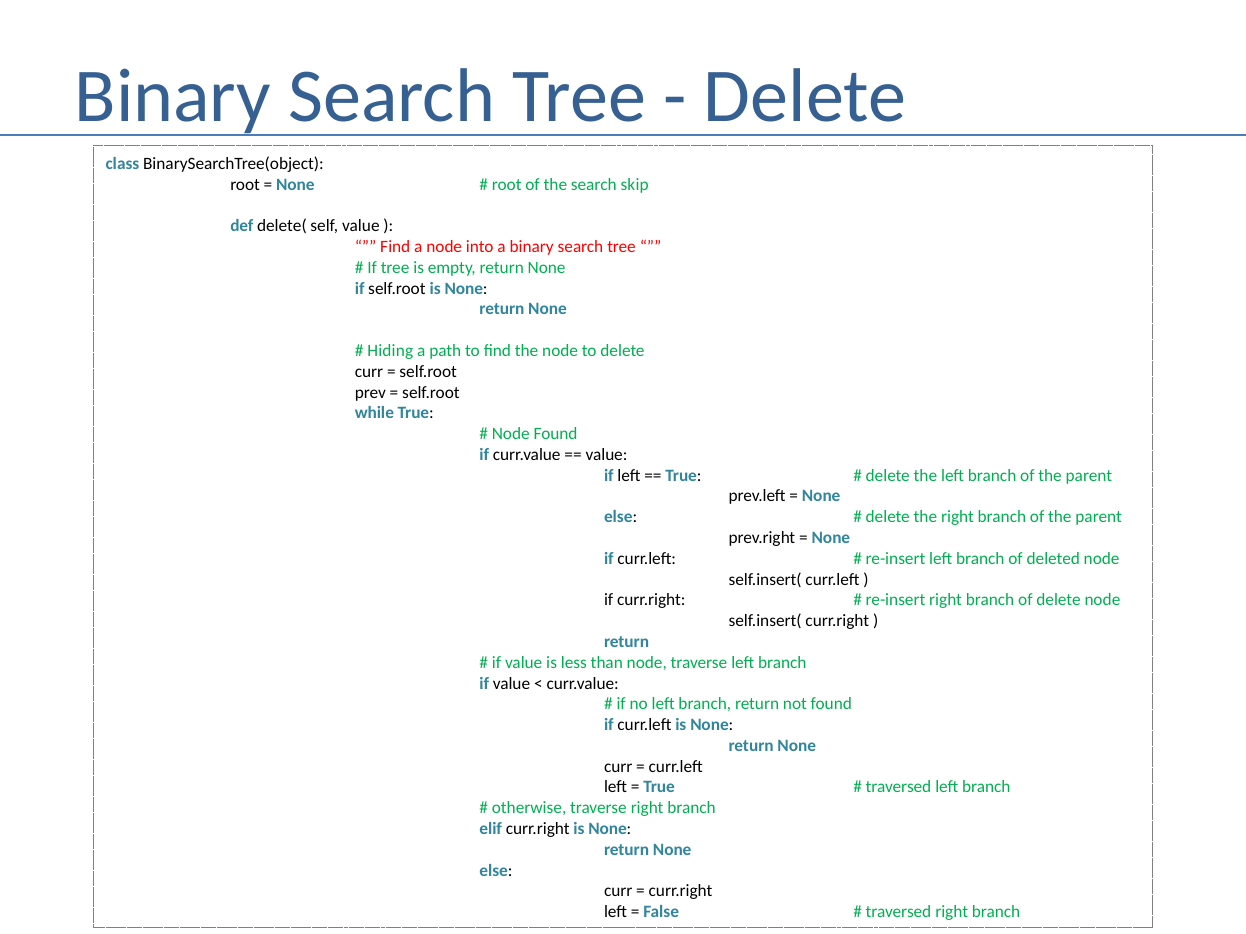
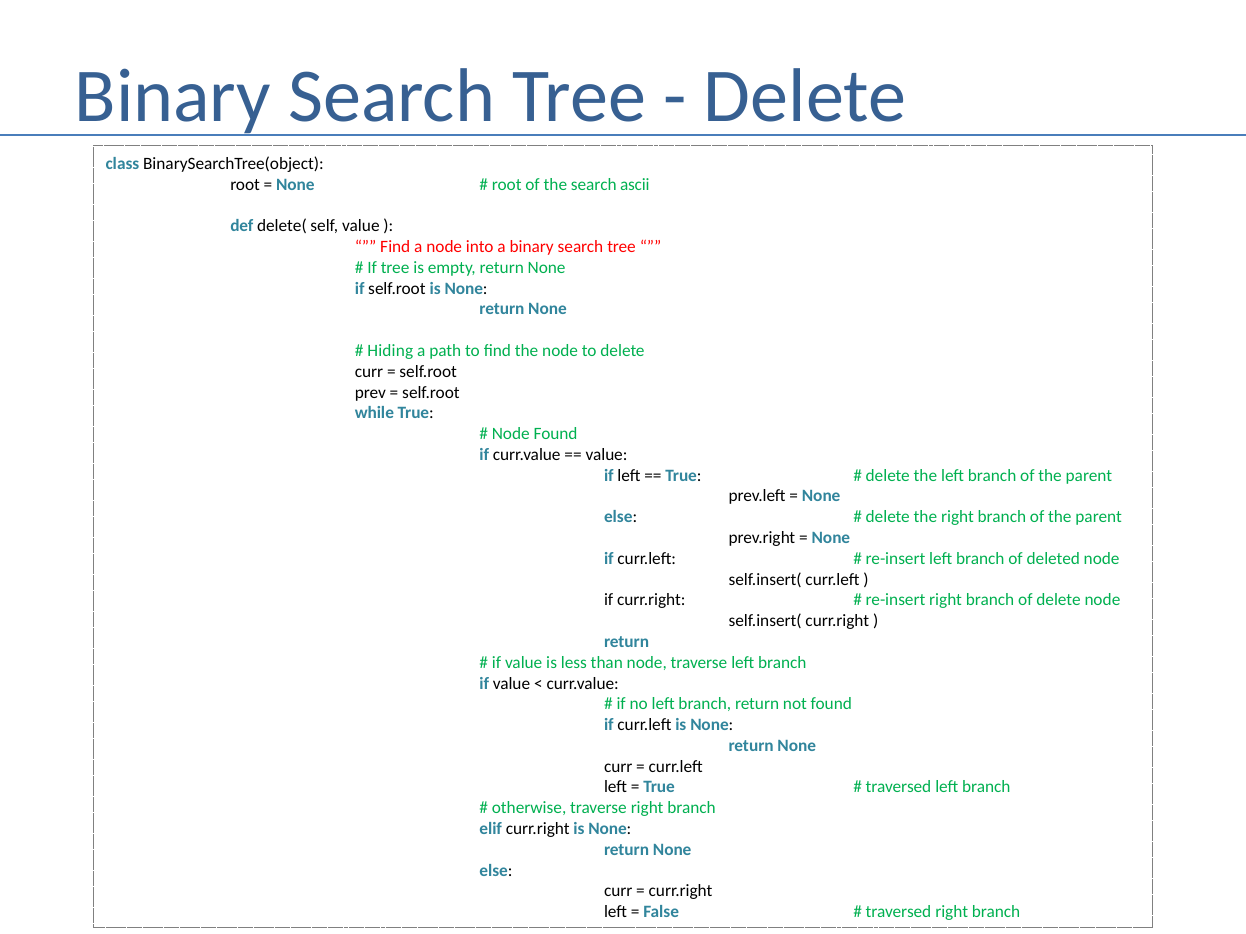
skip: skip -> ascii
